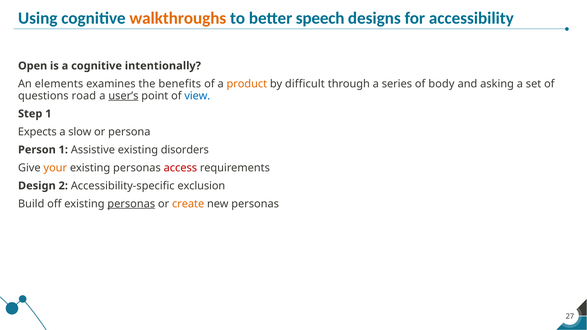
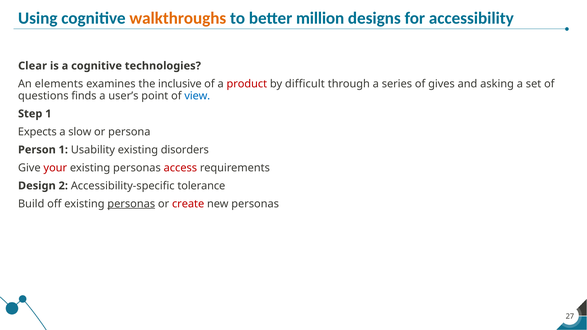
speech: speech -> million
Open: Open -> Clear
intentionally: intentionally -> technologies
benefits: benefits -> inclusive
product colour: orange -> red
body: body -> gives
road: road -> finds
user’s underline: present -> none
Assistive: Assistive -> Usability
your colour: orange -> red
exclusion: exclusion -> tolerance
create colour: orange -> red
